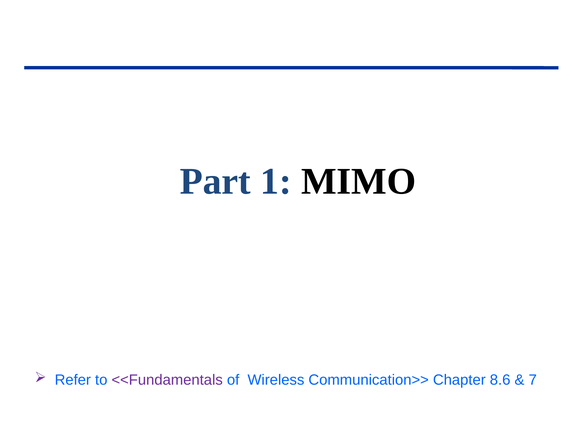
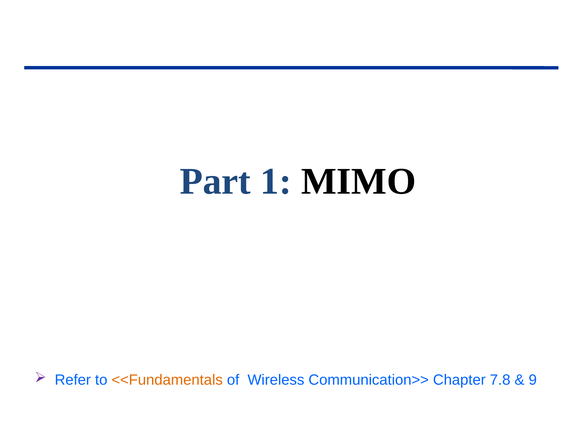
<<Fundamentals colour: purple -> orange
8.6: 8.6 -> 7.8
7: 7 -> 9
